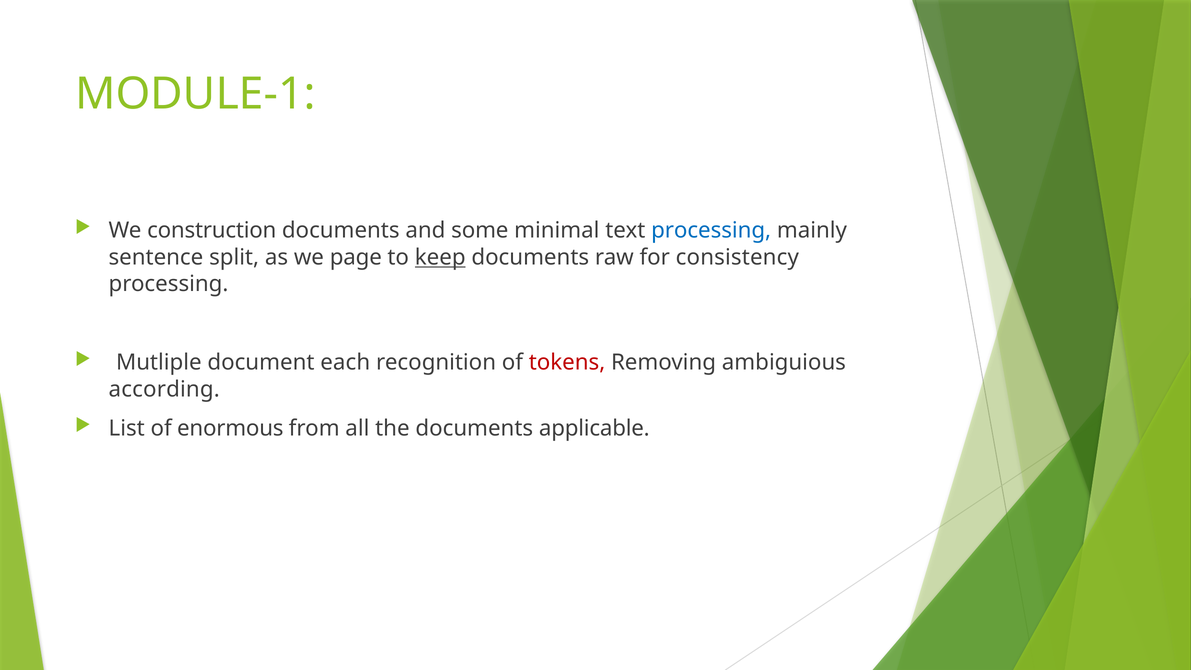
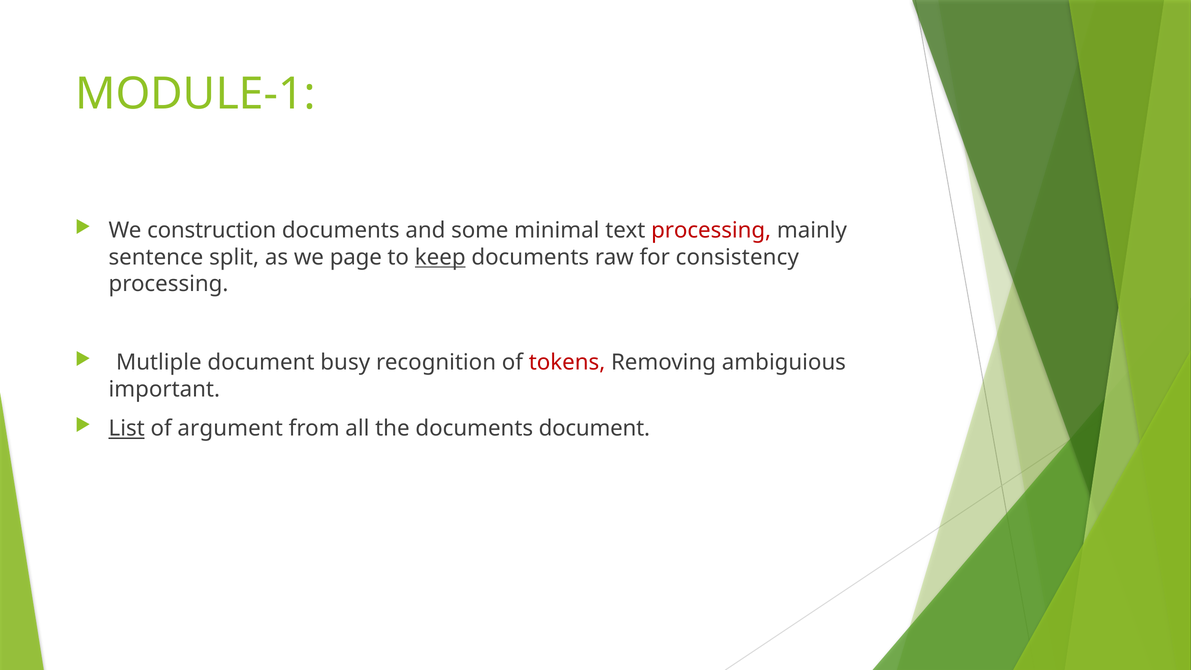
processing at (711, 230) colour: blue -> red
each: each -> busy
according: according -> important
List underline: none -> present
enormous: enormous -> argument
documents applicable: applicable -> document
